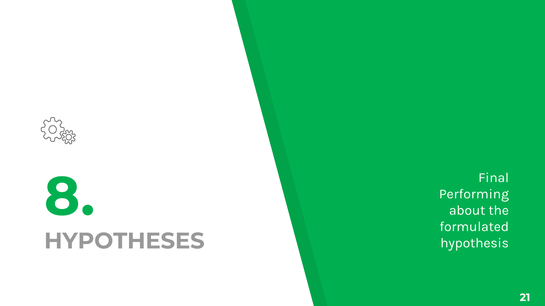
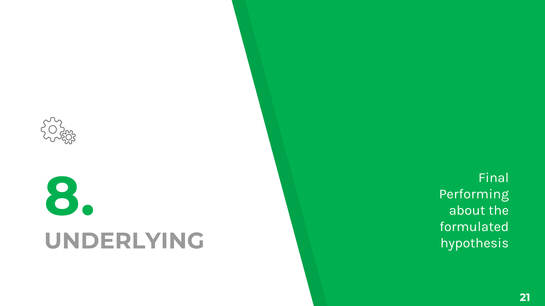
HYPOTHESES: HYPOTHESES -> UNDERLYING
